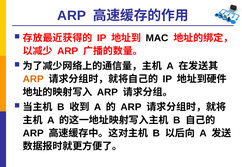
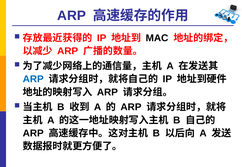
ARP at (33, 79) colour: orange -> blue
